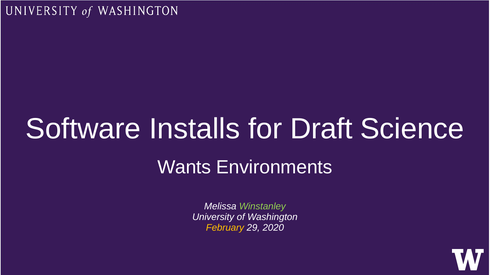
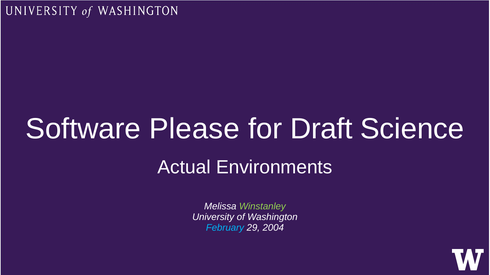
Installs: Installs -> Please
Wants: Wants -> Actual
February colour: yellow -> light blue
2020: 2020 -> 2004
